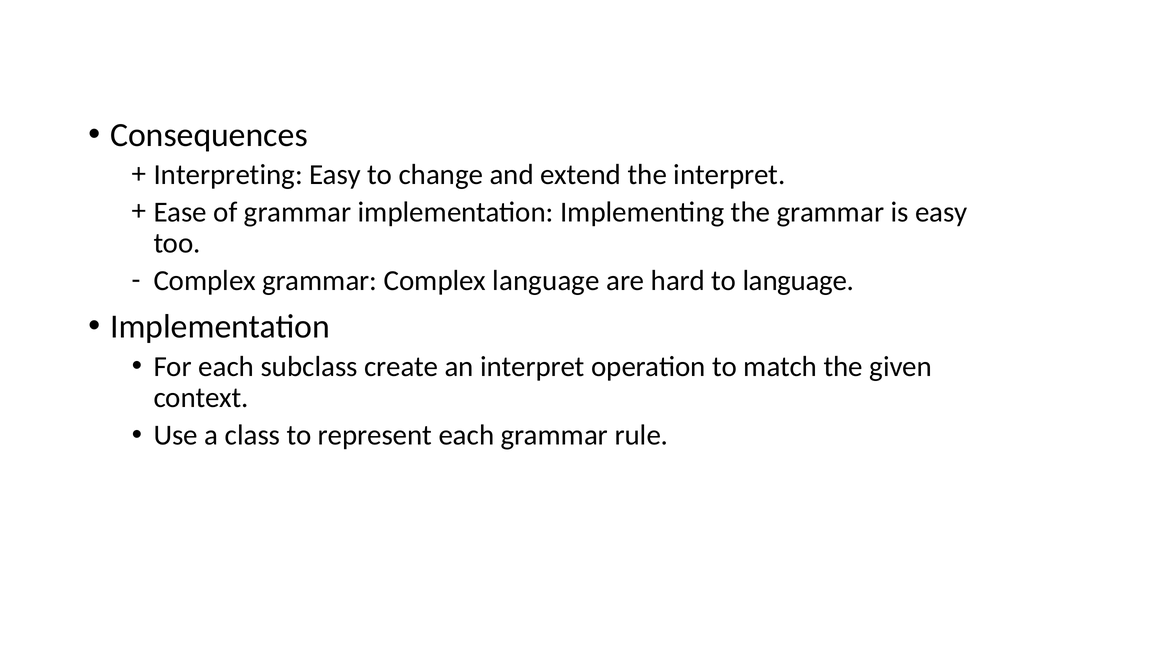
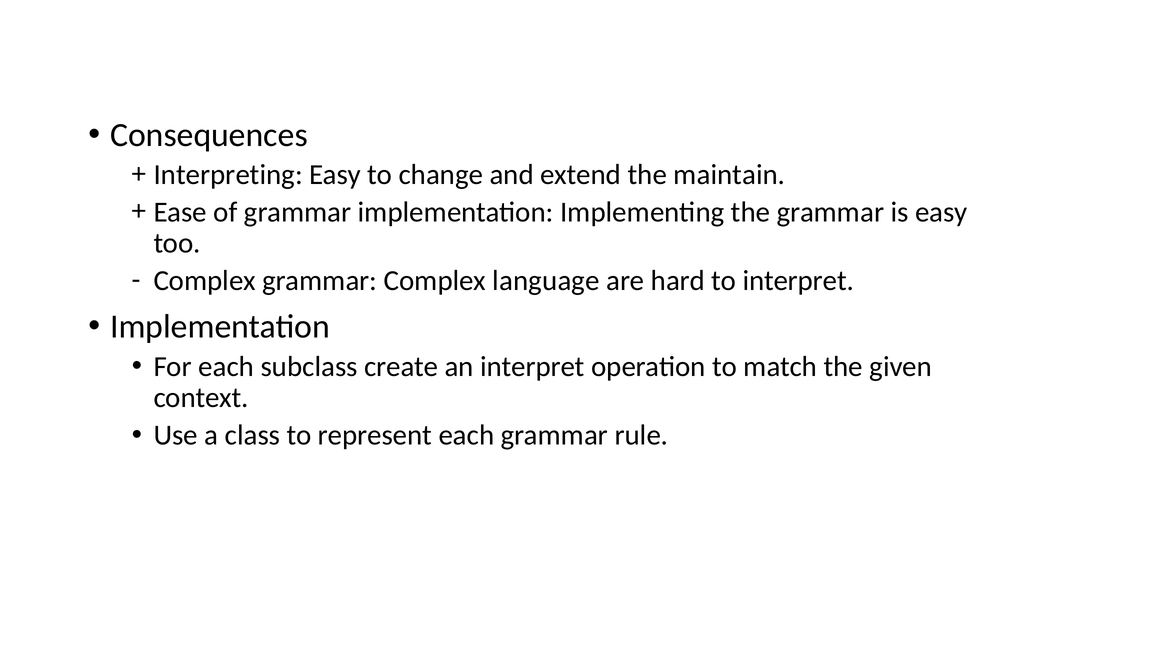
the interpret: interpret -> maintain
to language: language -> interpret
